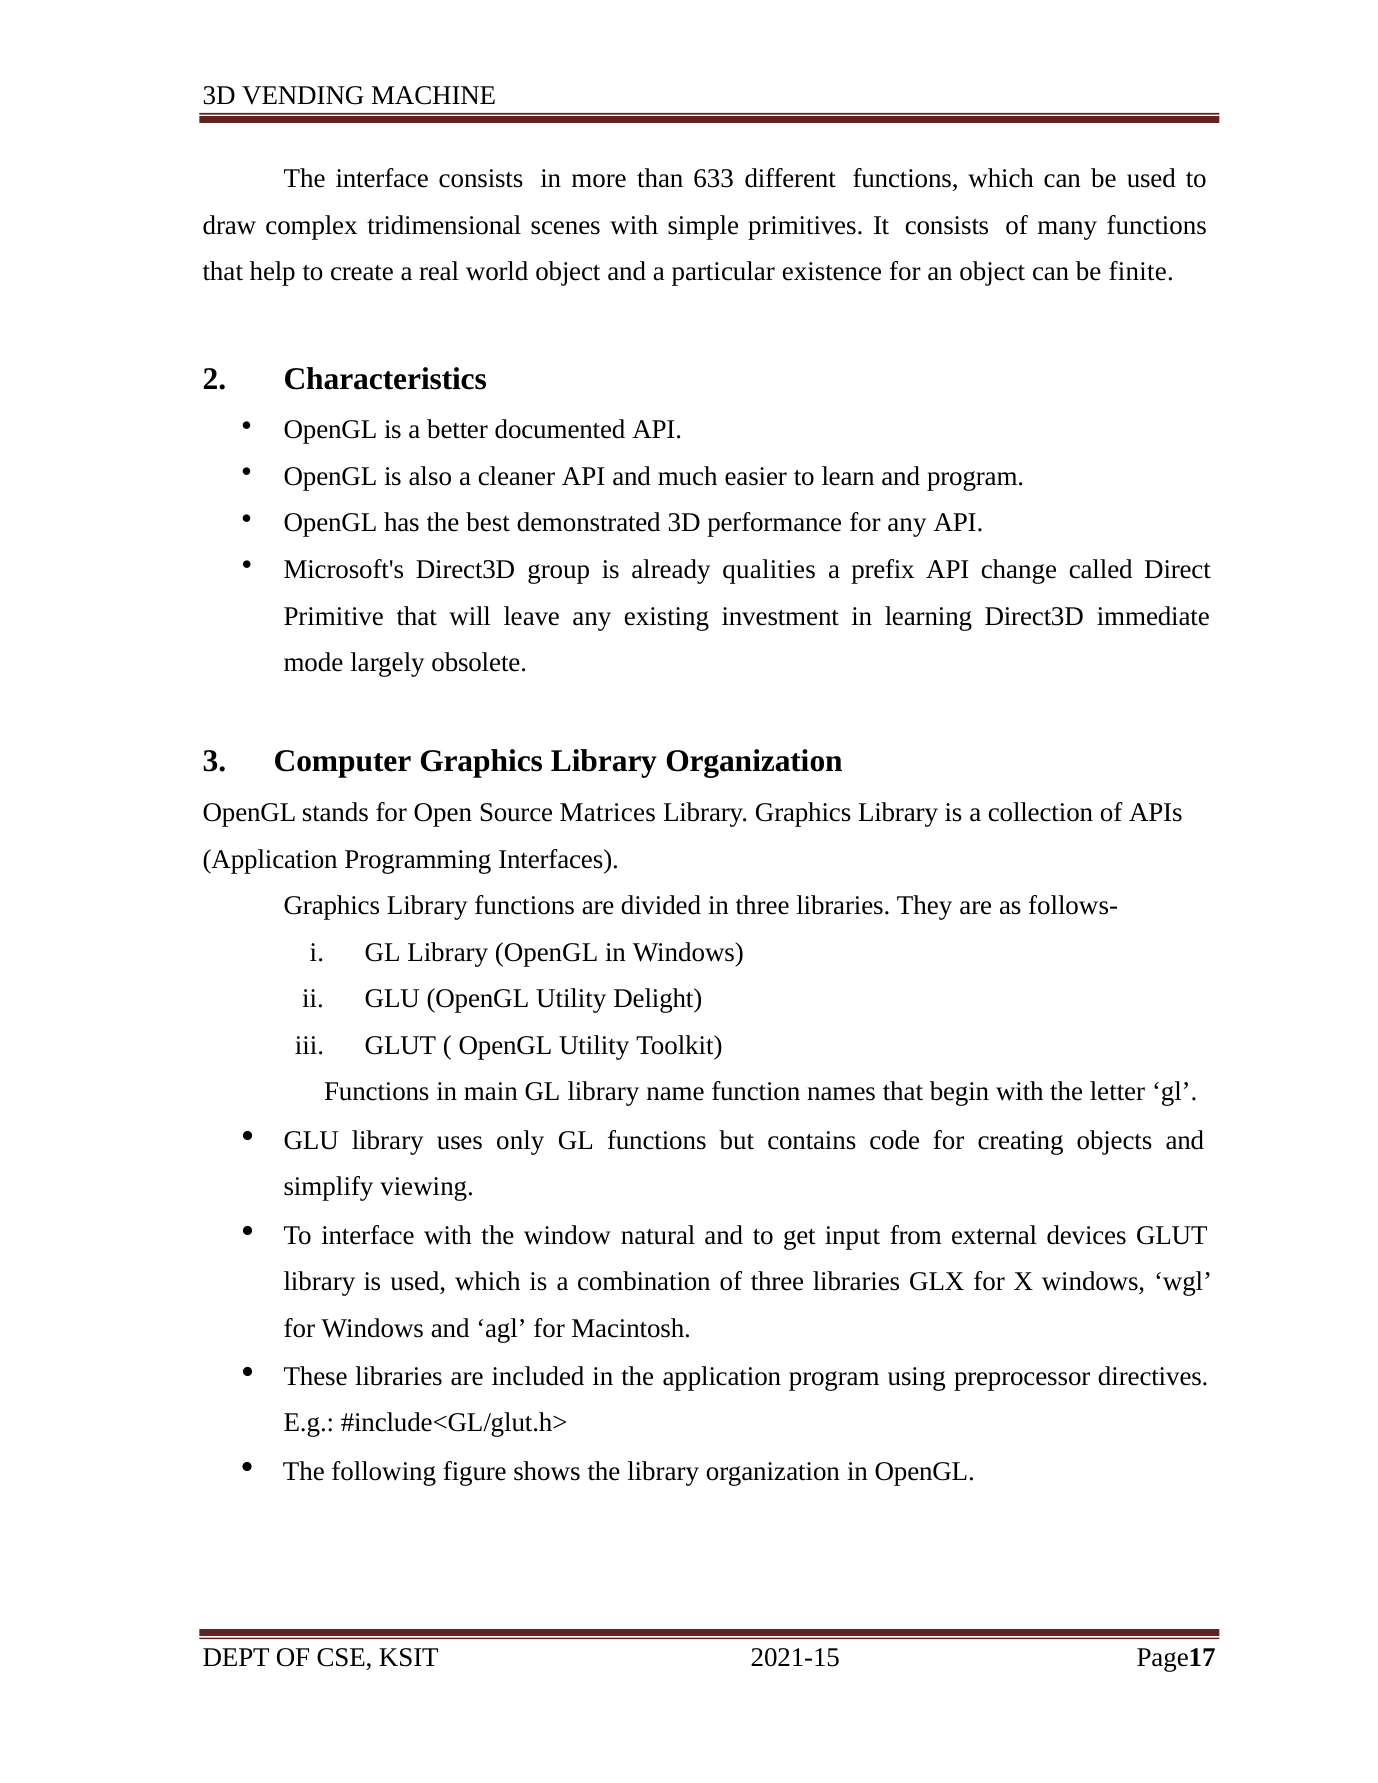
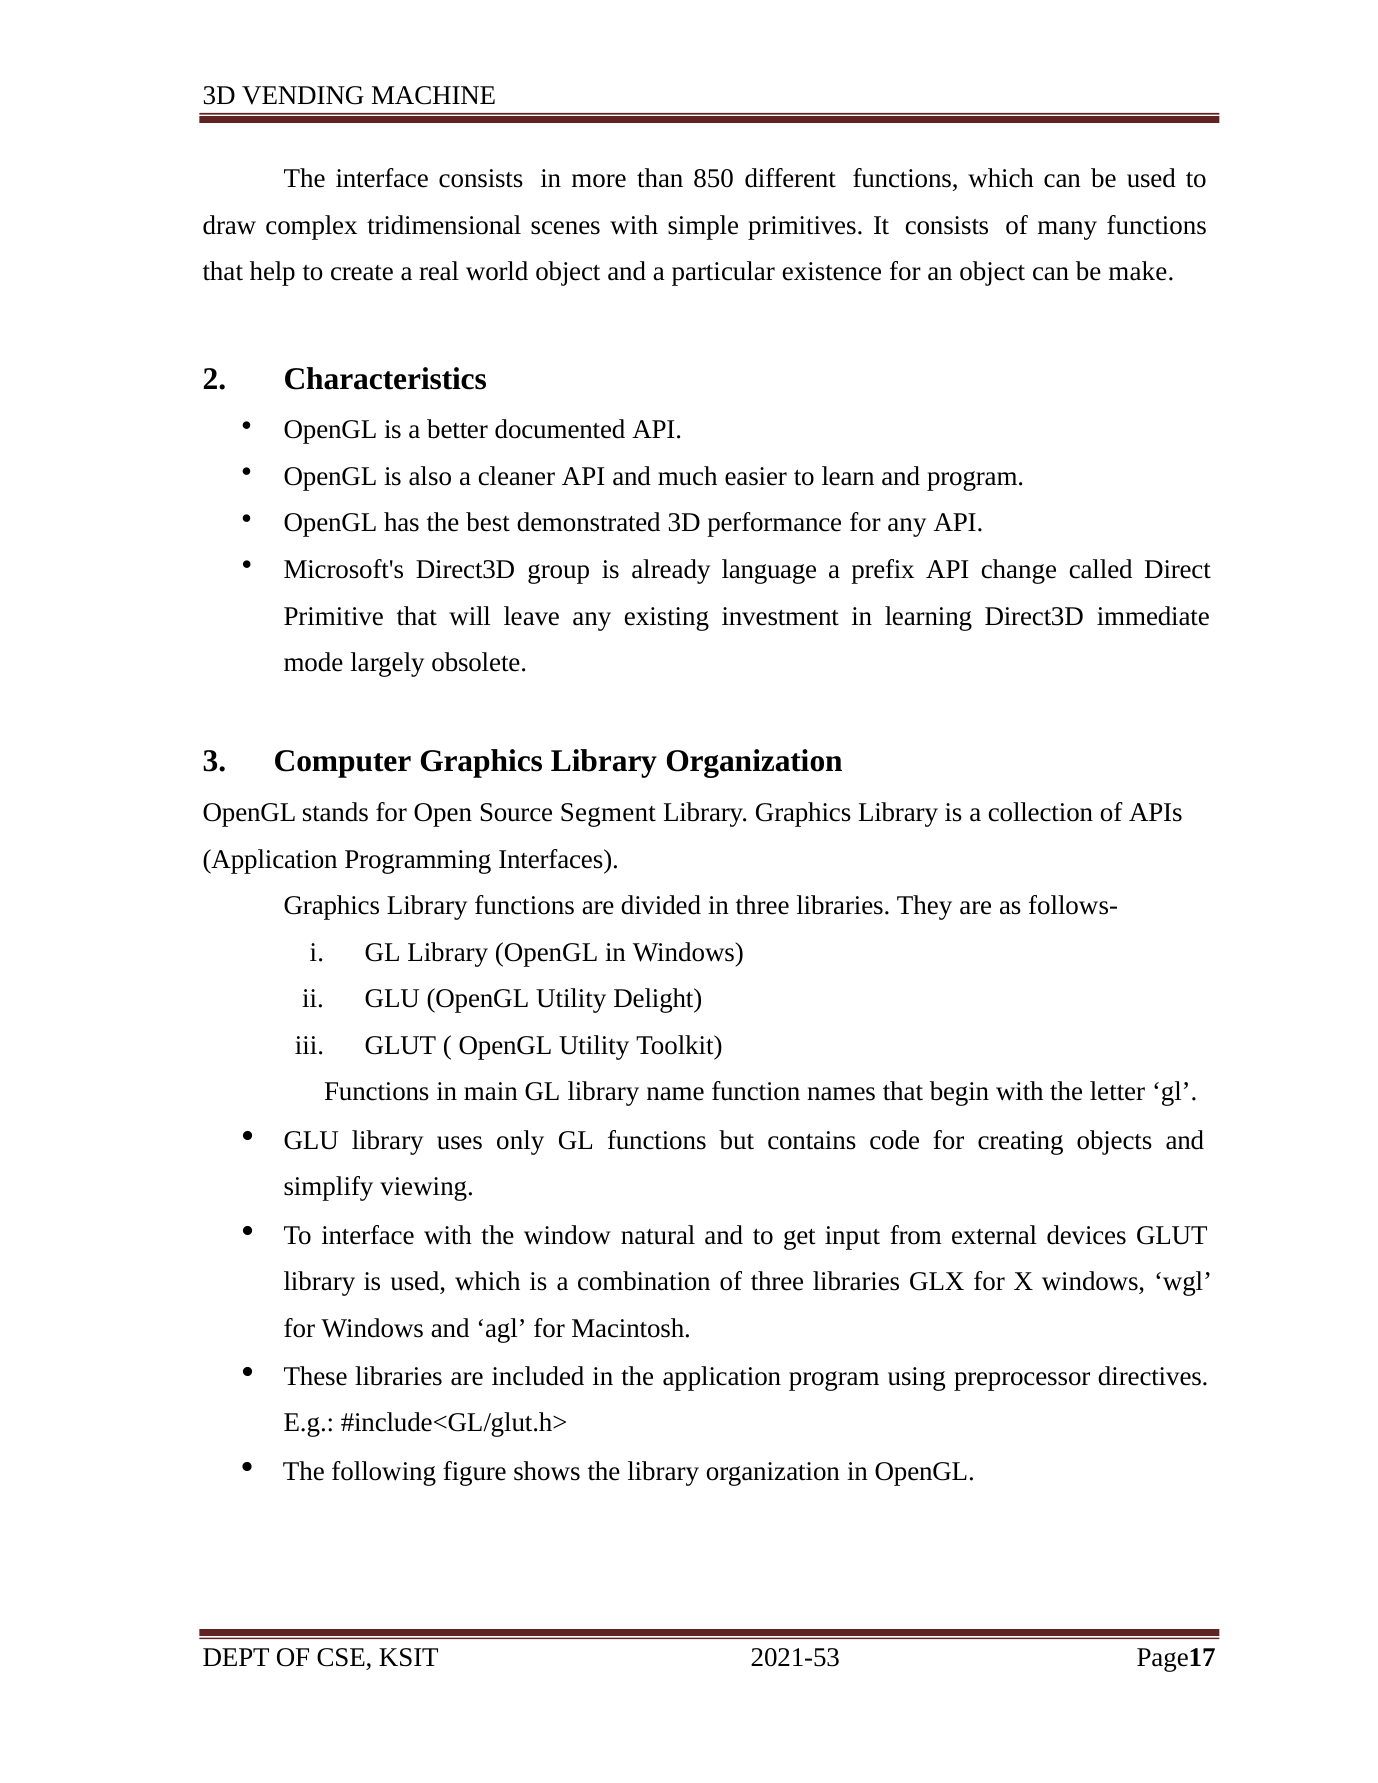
633: 633 -> 850
finite: finite -> make
qualities: qualities -> language
Matrices: Matrices -> Segment
2021-15: 2021-15 -> 2021-53
